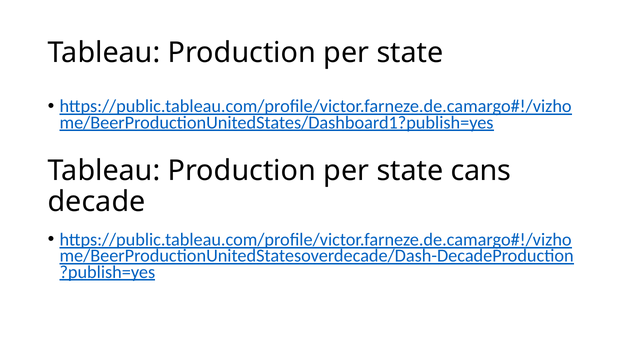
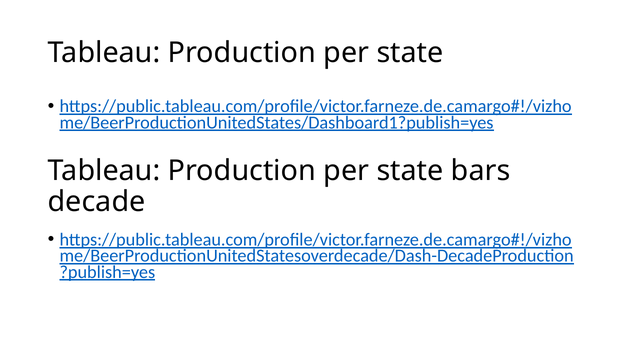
cans: cans -> bars
